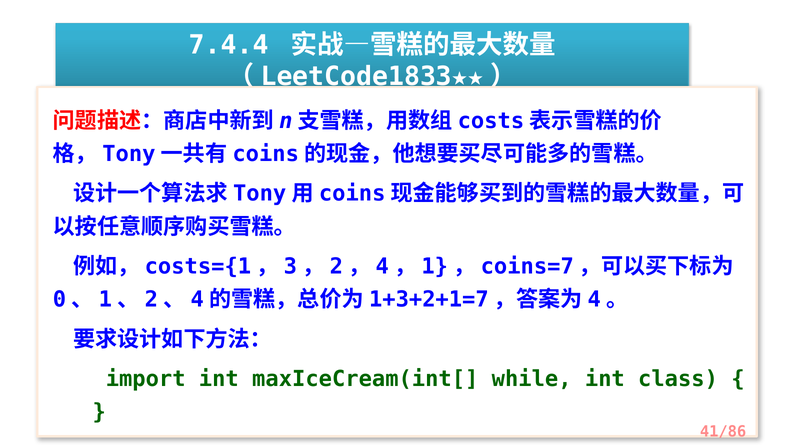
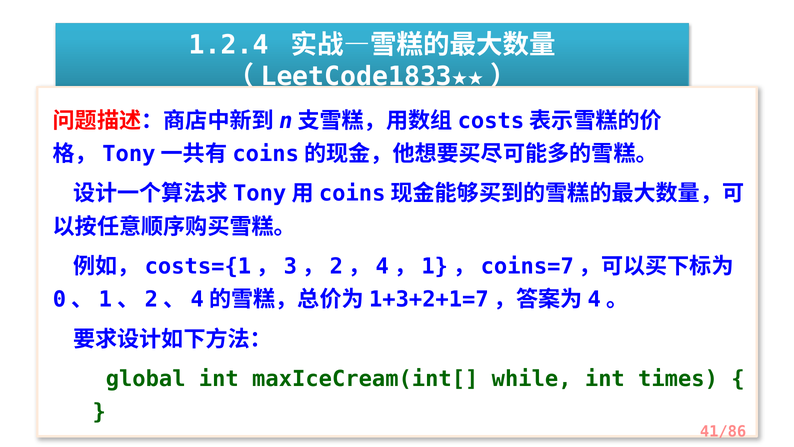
7.4.4: 7.4.4 -> 1.2.4
import: import -> global
class: class -> times
